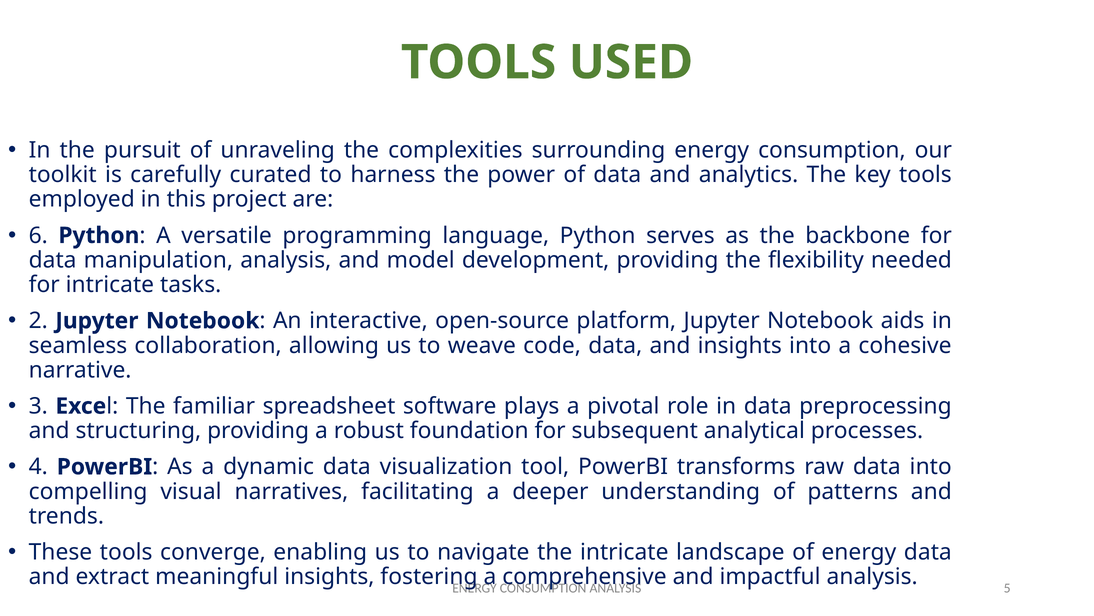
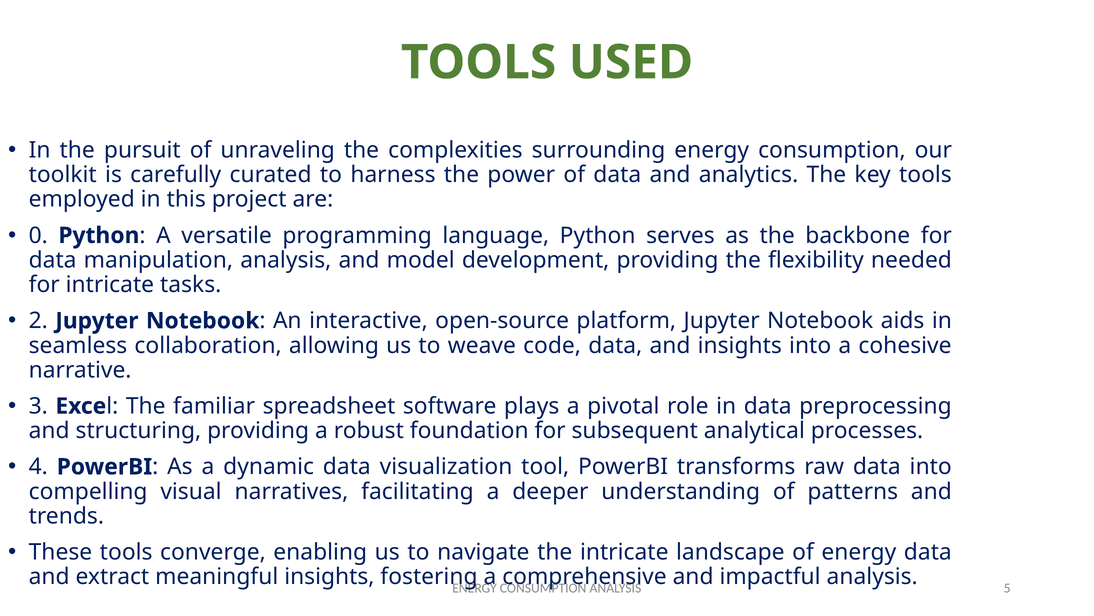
6: 6 -> 0
